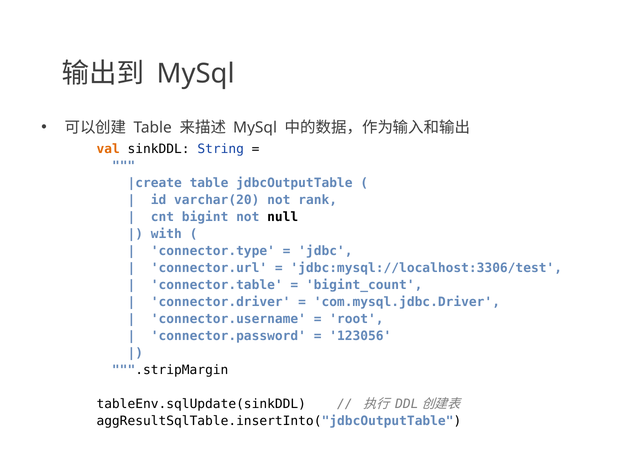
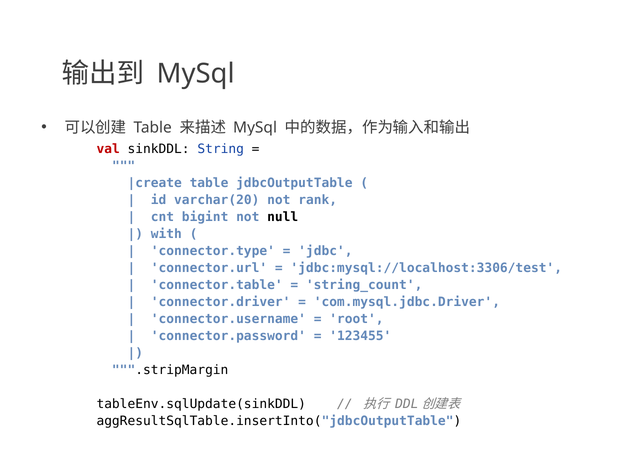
val colour: orange -> red
bigint_count: bigint_count -> string_count
123056: 123056 -> 123455
